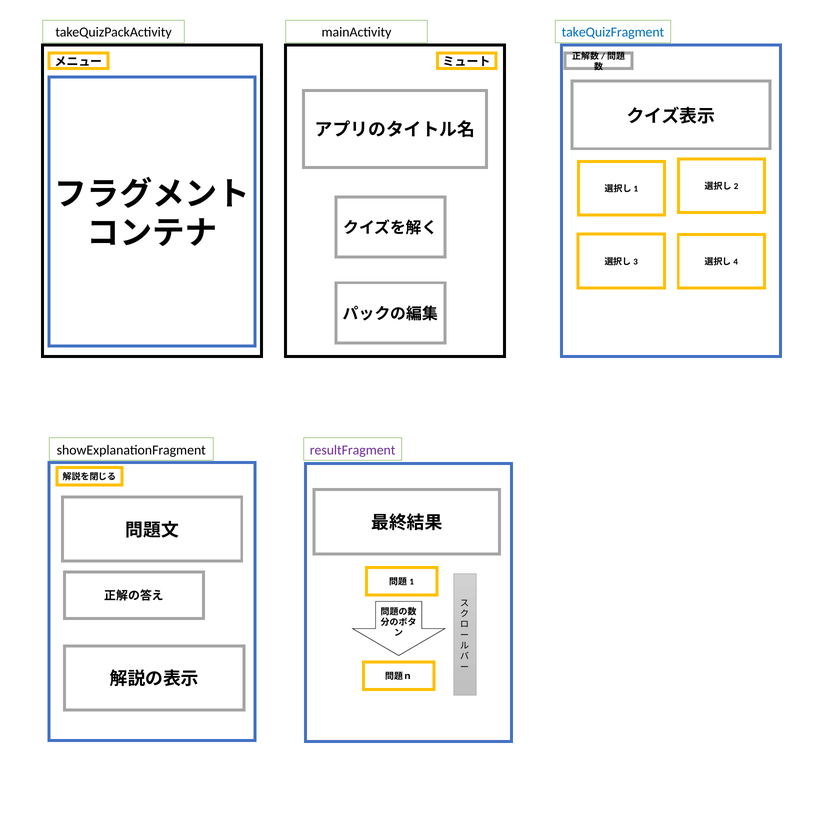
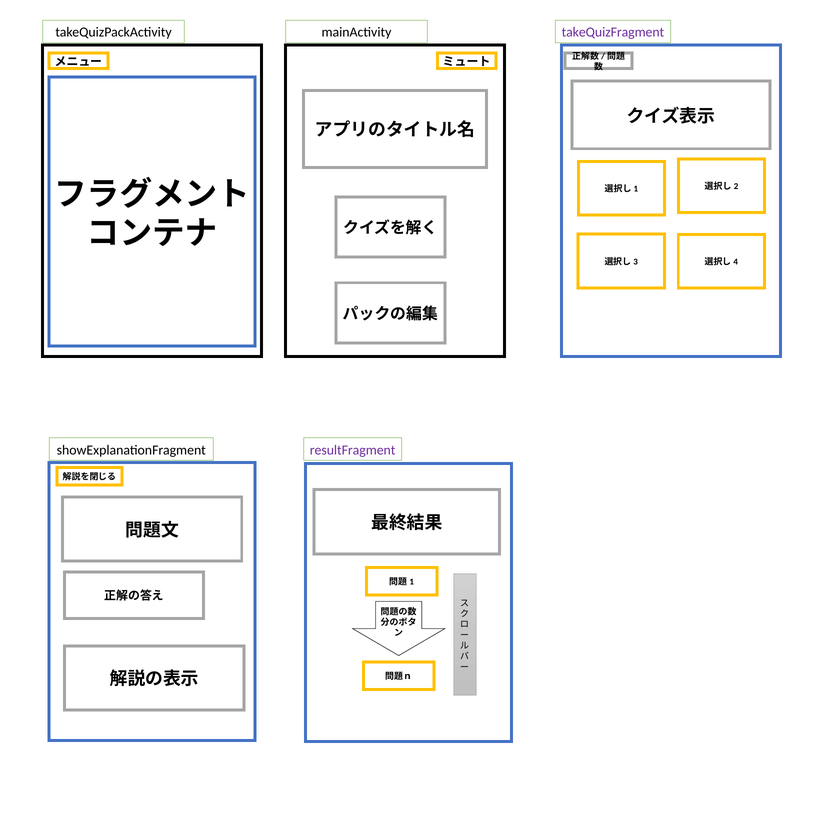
takeQuizFragment colour: blue -> purple
